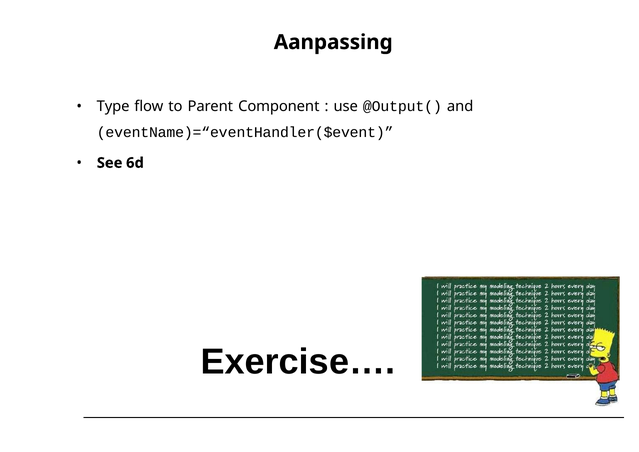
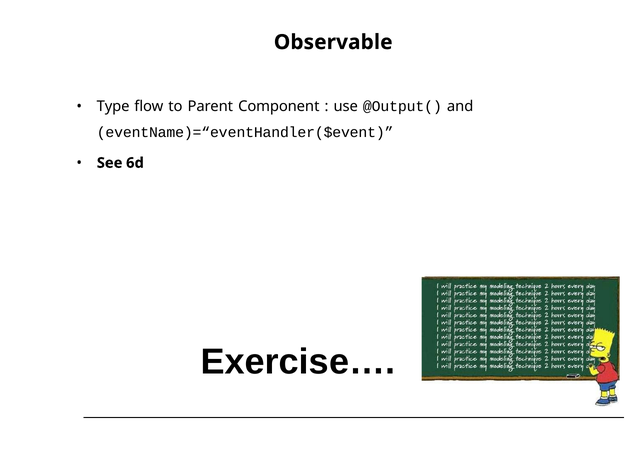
Aanpassing: Aanpassing -> Observable
